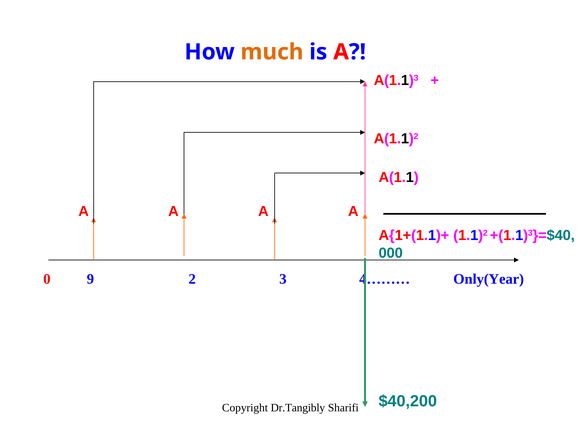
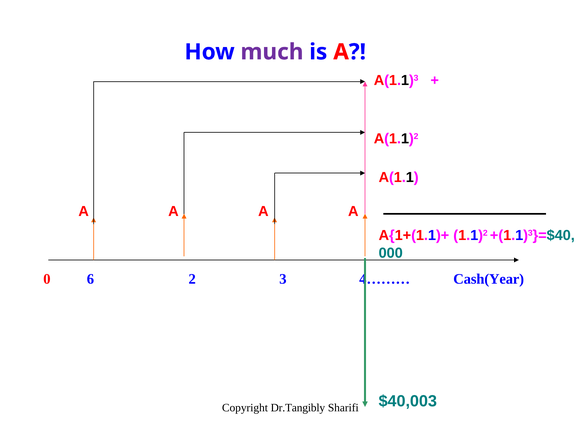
much colour: orange -> purple
9: 9 -> 6
Only(Year: Only(Year -> Cash(Year
$40,200: $40,200 -> $40,003
